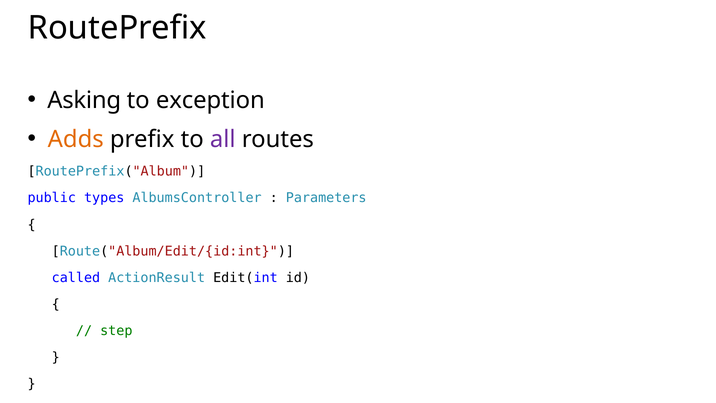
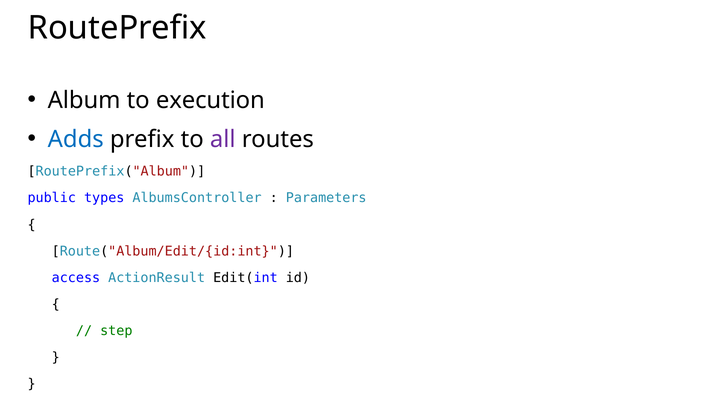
Asking: Asking -> Album
exception: exception -> execution
Adds colour: orange -> blue
called: called -> access
